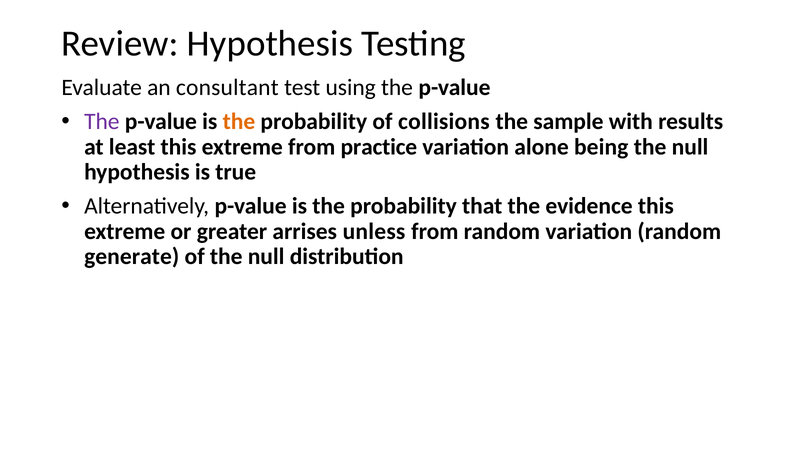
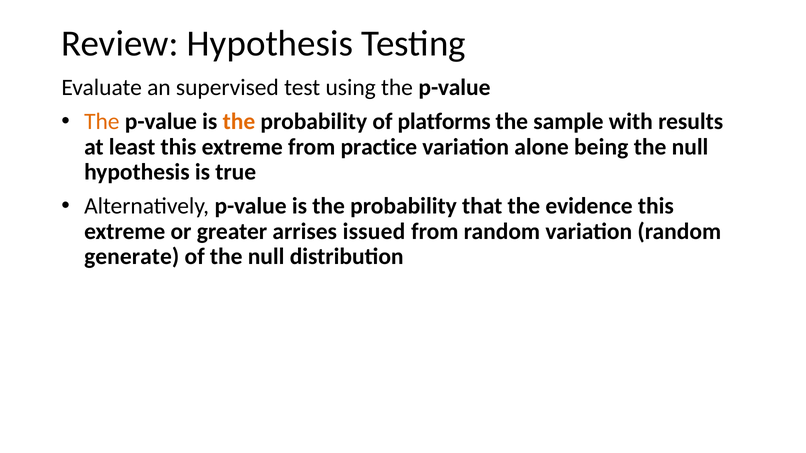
consultant: consultant -> supervised
The at (102, 122) colour: purple -> orange
collisions: collisions -> platforms
unless: unless -> issued
